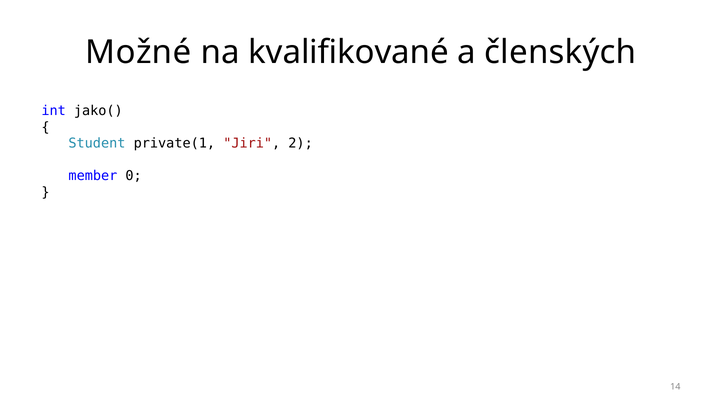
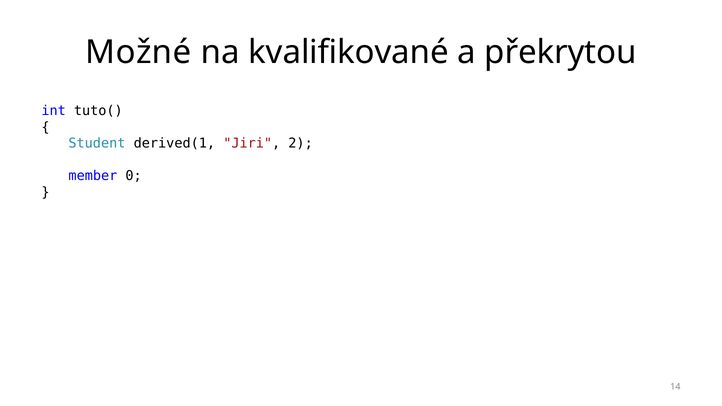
členských: členských -> překrytou
jako(: jako( -> tuto(
private(1: private(1 -> derived(1
